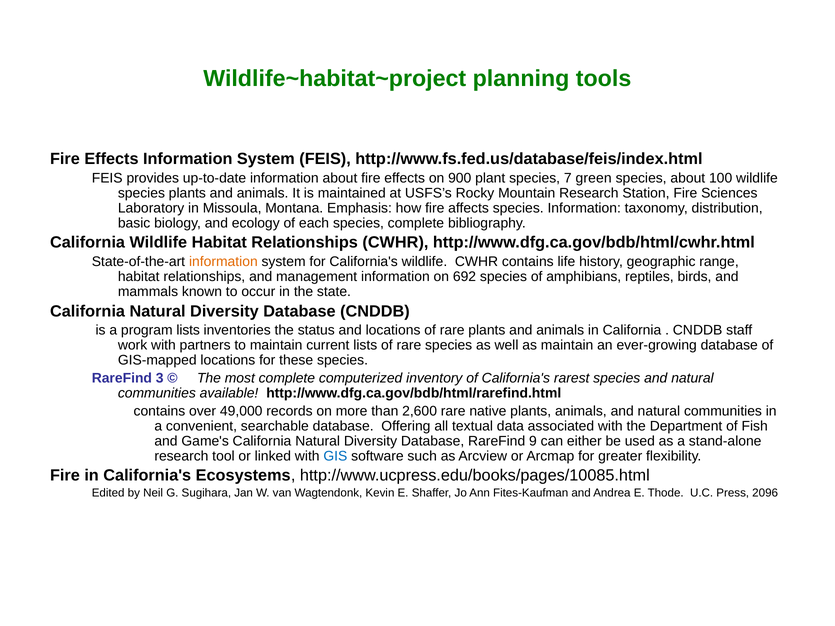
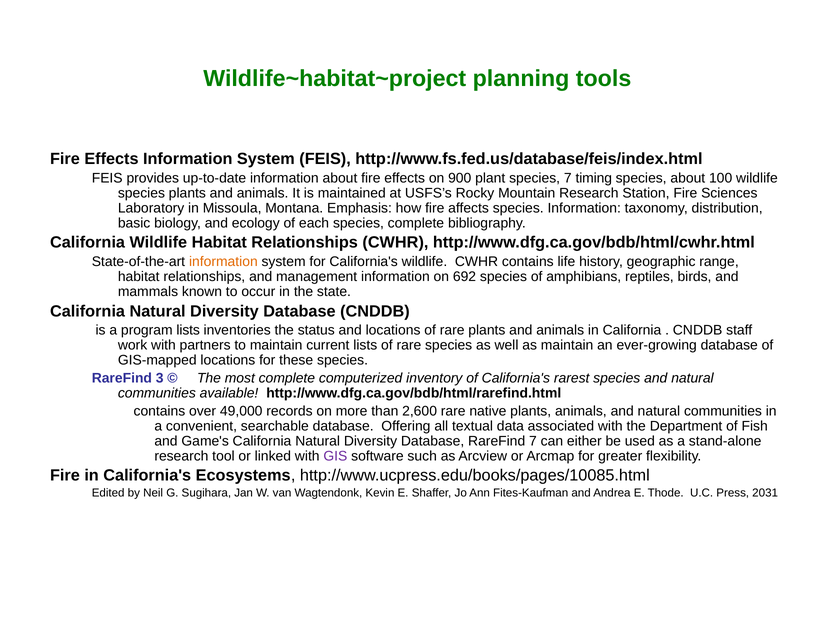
green: green -> timing
RareFind 9: 9 -> 7
GIS colour: blue -> purple
2096: 2096 -> 2031
